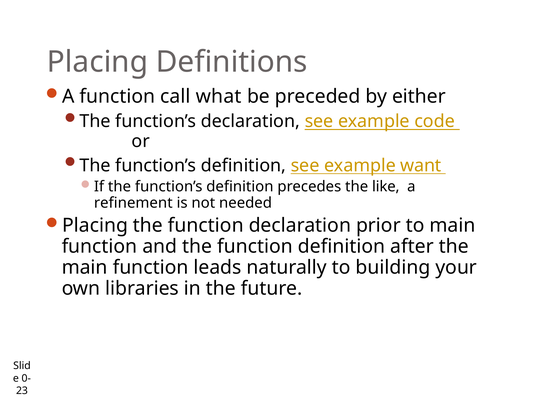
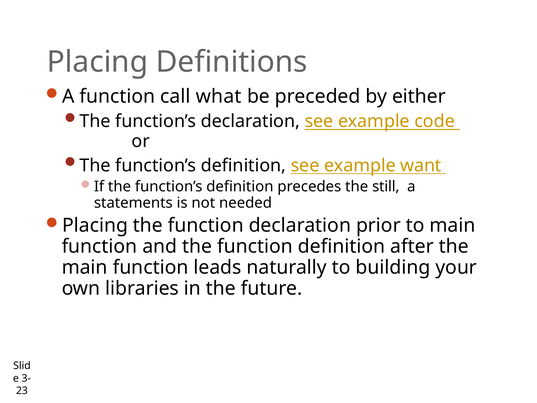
like: like -> still
refinement: refinement -> statements
0-: 0- -> 3-
